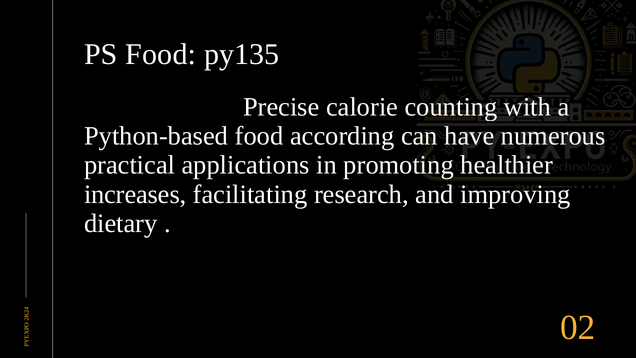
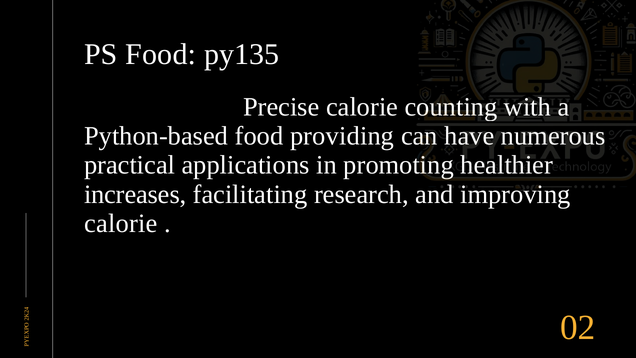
according: according -> providing
dietary at (121, 223): dietary -> calorie
